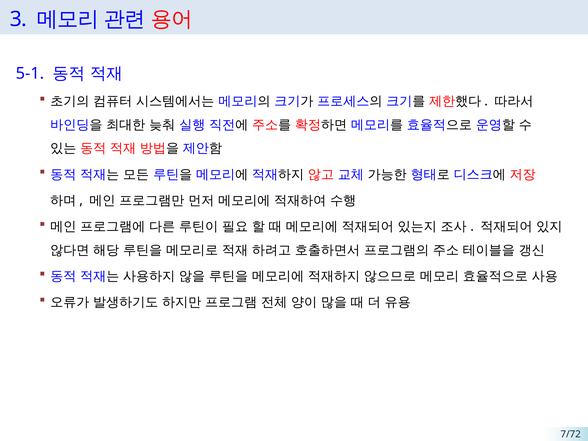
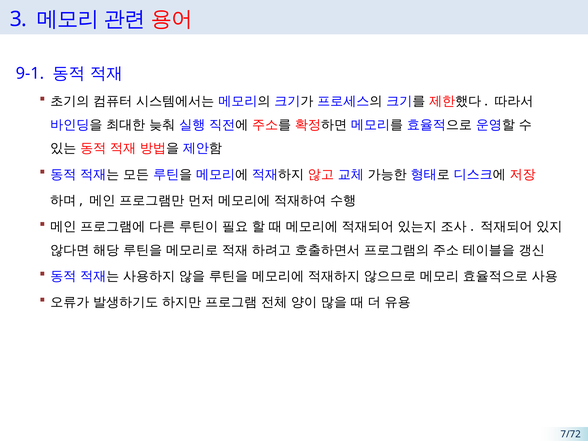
5-1: 5-1 -> 9-1
